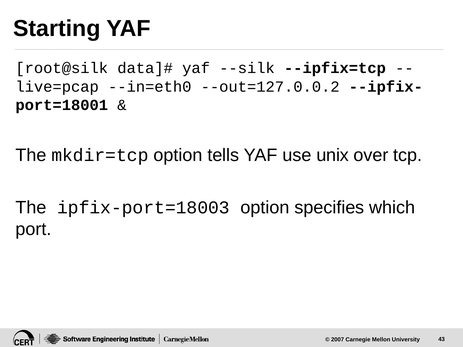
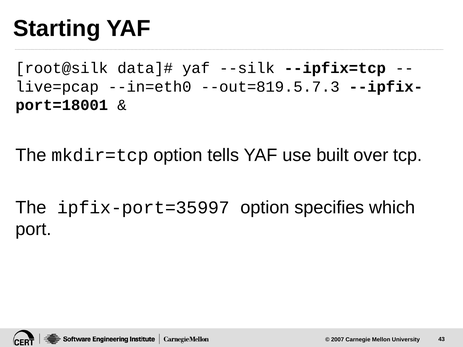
--out=127.0.0.2: --out=127.0.0.2 -> --out=819.5.7.3
unix: unix -> built
ipfix-port=18003: ipfix-port=18003 -> ipfix-port=35997
